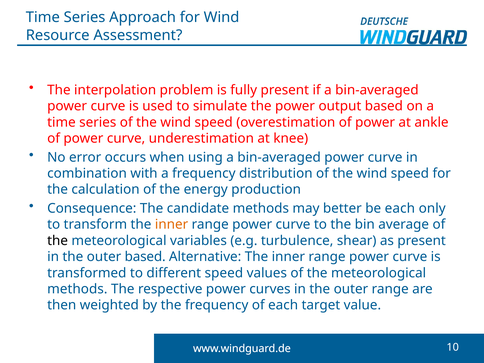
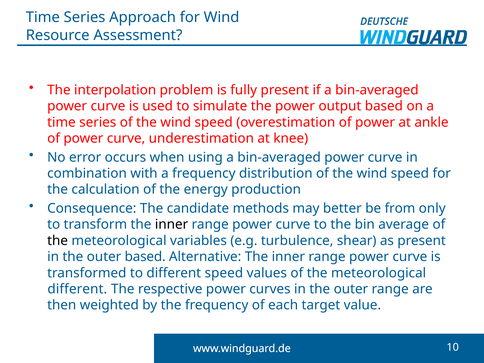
be each: each -> from
inner at (172, 225) colour: orange -> black
methods at (77, 289): methods -> different
